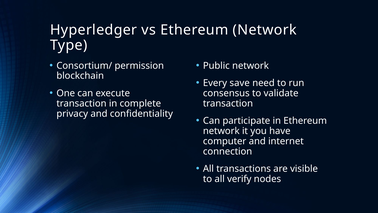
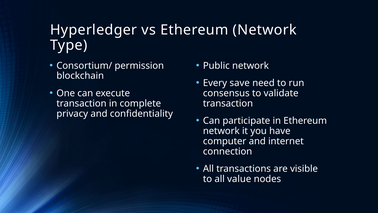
verify: verify -> value
